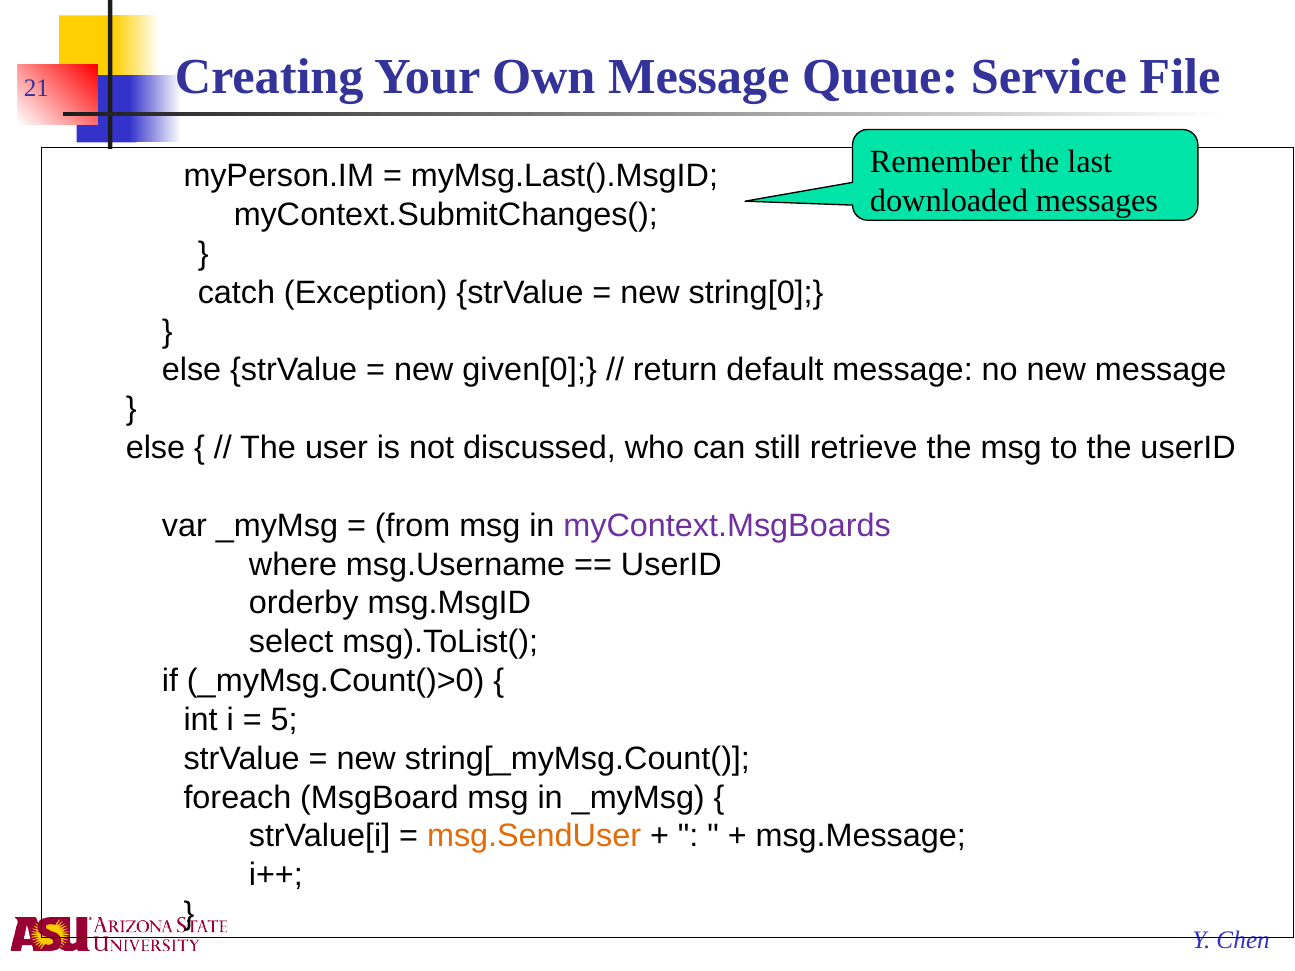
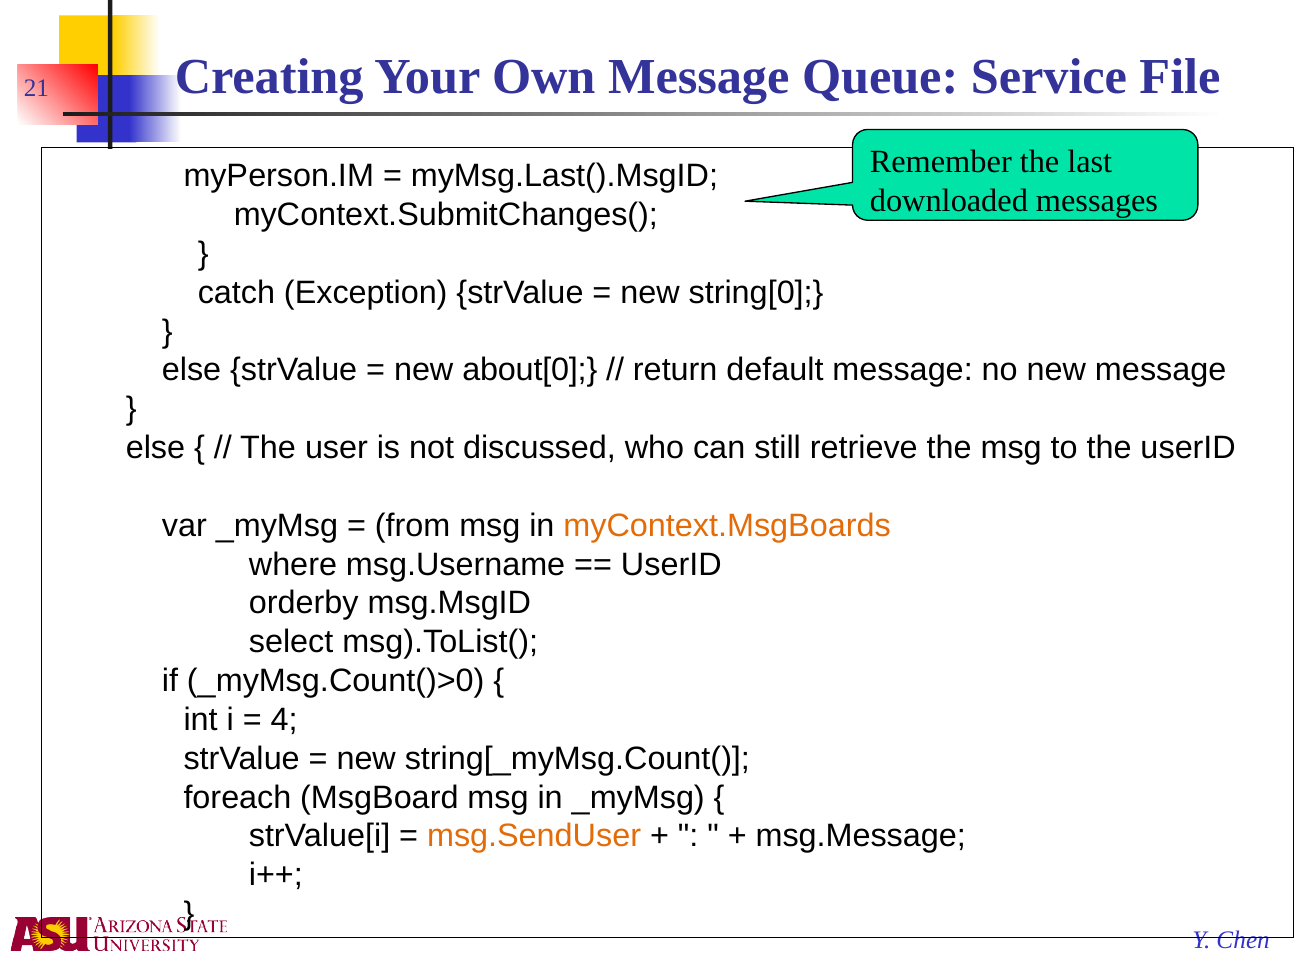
given[0: given[0 -> about[0
myContext.MsgBoards colour: purple -> orange
5: 5 -> 4
